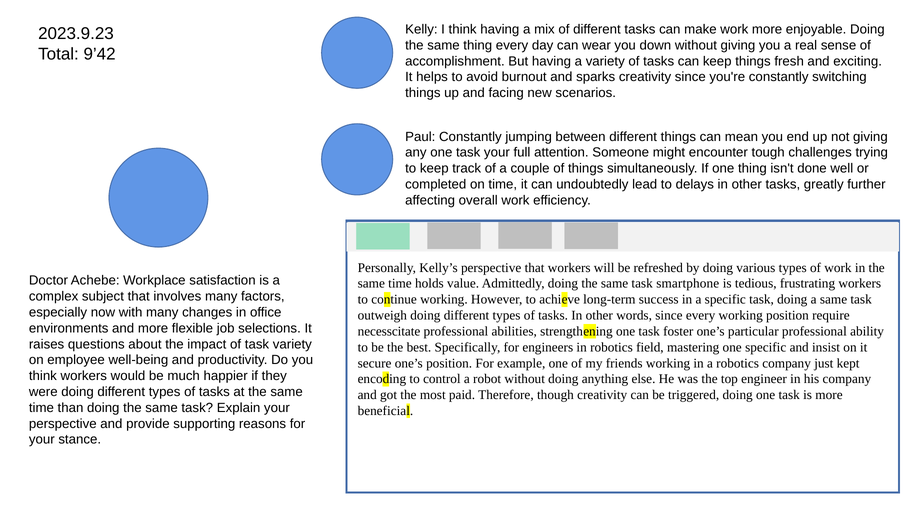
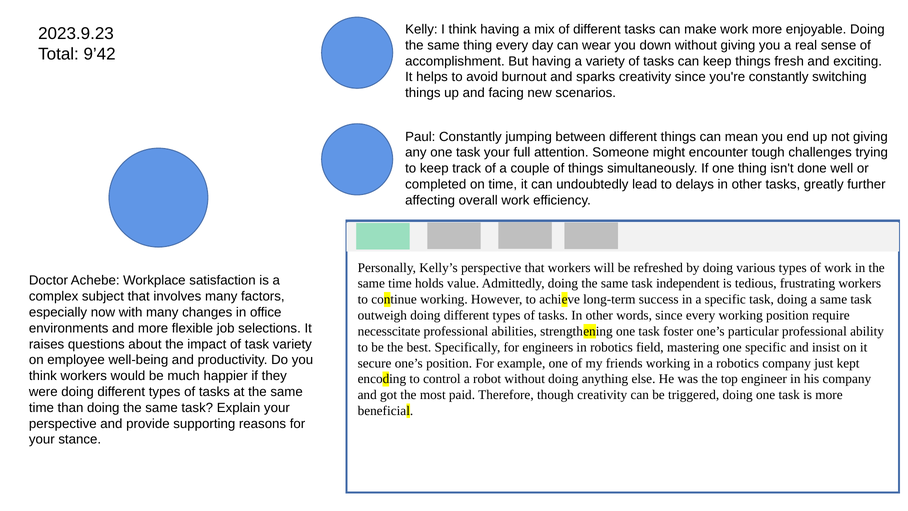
smartphone: smartphone -> independent
